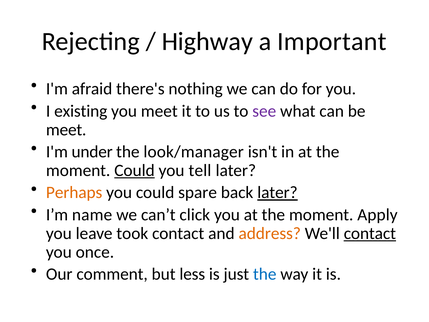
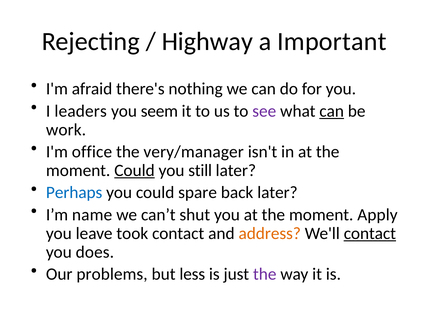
existing: existing -> leaders
you meet: meet -> seem
can at (332, 111) underline: none -> present
meet at (66, 130): meet -> work
under: under -> office
look/manager: look/manager -> very/manager
tell: tell -> still
Perhaps colour: orange -> blue
later at (277, 192) underline: present -> none
click: click -> shut
once: once -> does
comment: comment -> problems
the at (265, 274) colour: blue -> purple
